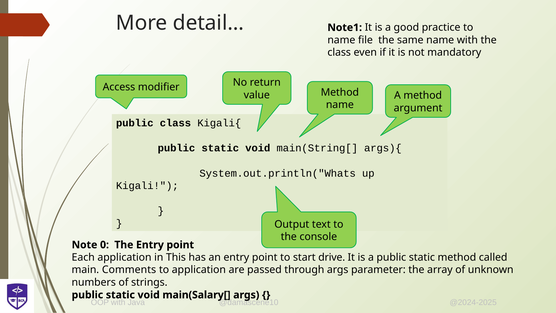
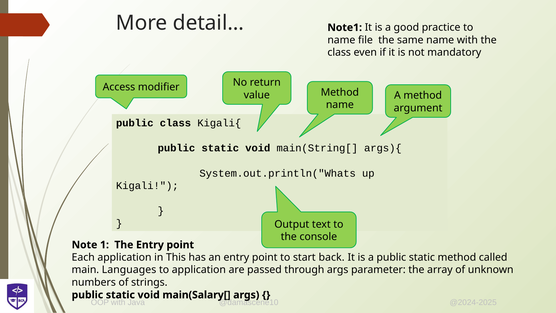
0: 0 -> 1
drive: drive -> back
Comments: Comments -> Languages
